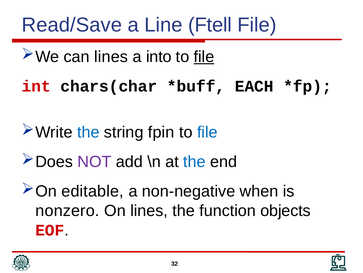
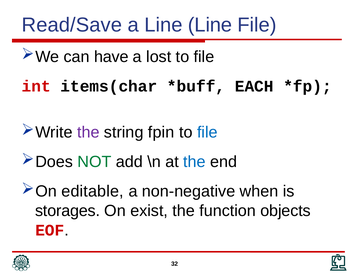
Line Ftell: Ftell -> Line
can lines: lines -> have
into: into -> lost
file at (204, 57) underline: present -> none
chars(char: chars(char -> items(char
the at (88, 132) colour: blue -> purple
NOT colour: purple -> green
nonzero: nonzero -> storages
On lines: lines -> exist
